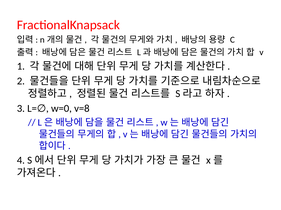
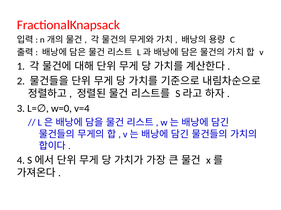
v=8: v=8 -> v=4
